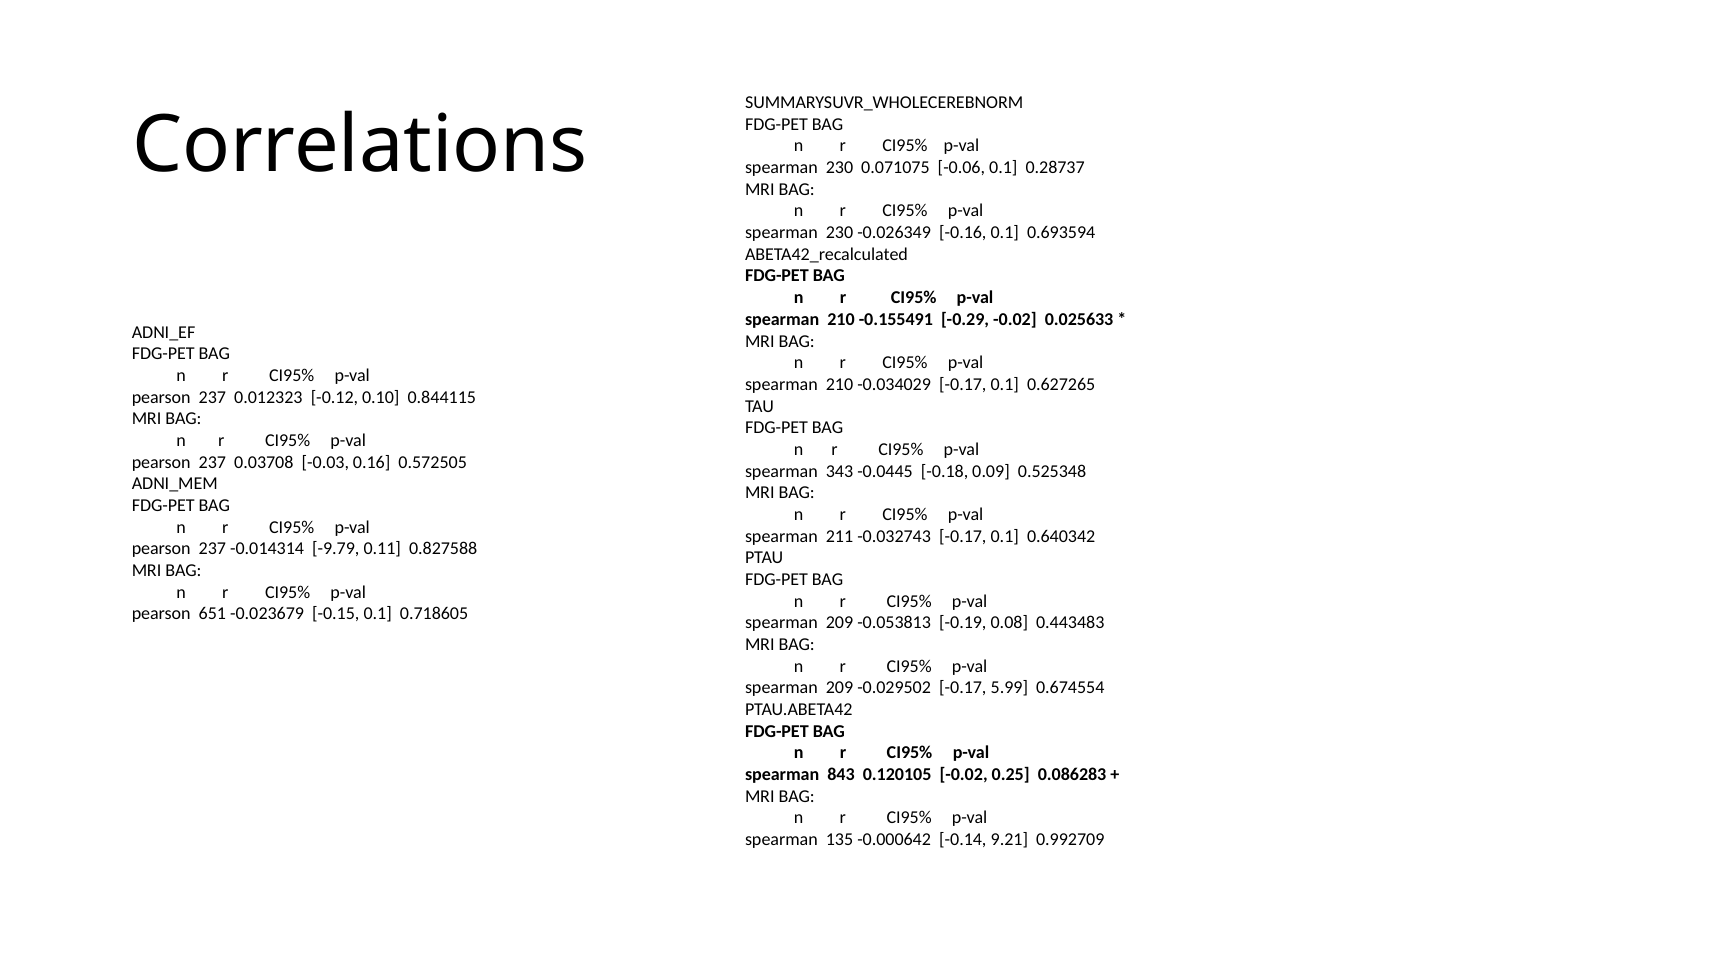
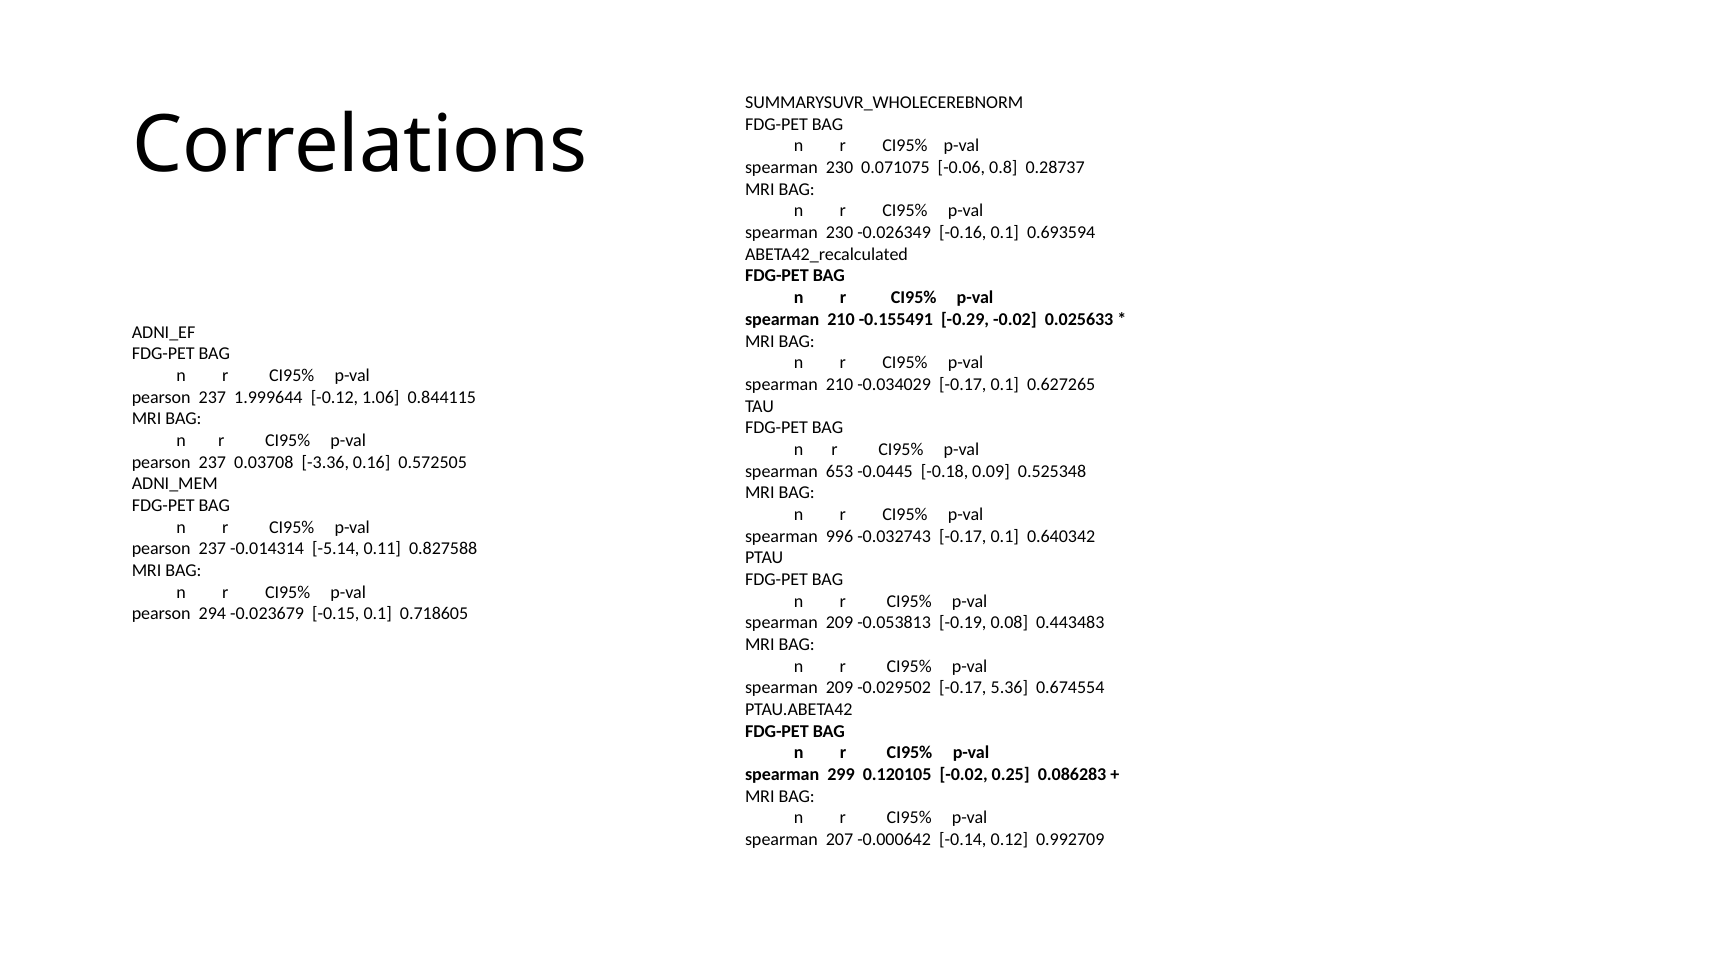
-0.06 0.1: 0.1 -> 0.8
0.012323: 0.012323 -> 1.999644
0.10: 0.10 -> 1.06
-0.03: -0.03 -> -3.36
343: 343 -> 653
211: 211 -> 996
-9.79: -9.79 -> -5.14
651: 651 -> 294
5.99: 5.99 -> 5.36
843: 843 -> 299
135: 135 -> 207
9.21: 9.21 -> 0.12
